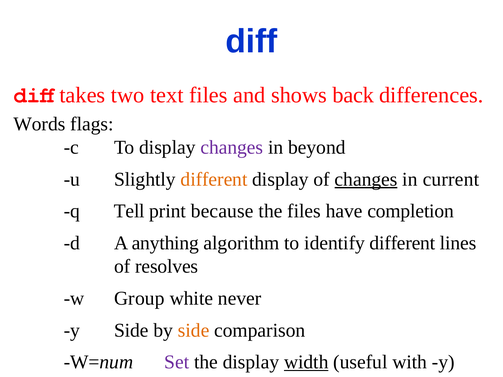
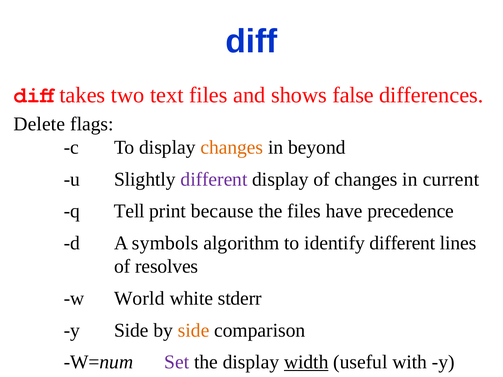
back: back -> false
Words: Words -> Delete
changes at (232, 148) colour: purple -> orange
different at (214, 179) colour: orange -> purple
changes at (366, 179) underline: present -> none
completion: completion -> precedence
anything: anything -> symbols
Group: Group -> World
never: never -> stderr
